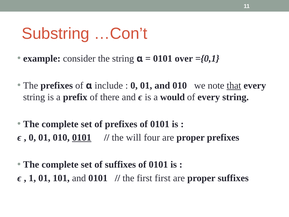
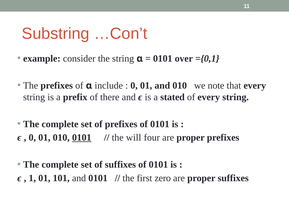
that underline: present -> none
would: would -> stated
first first: first -> zero
